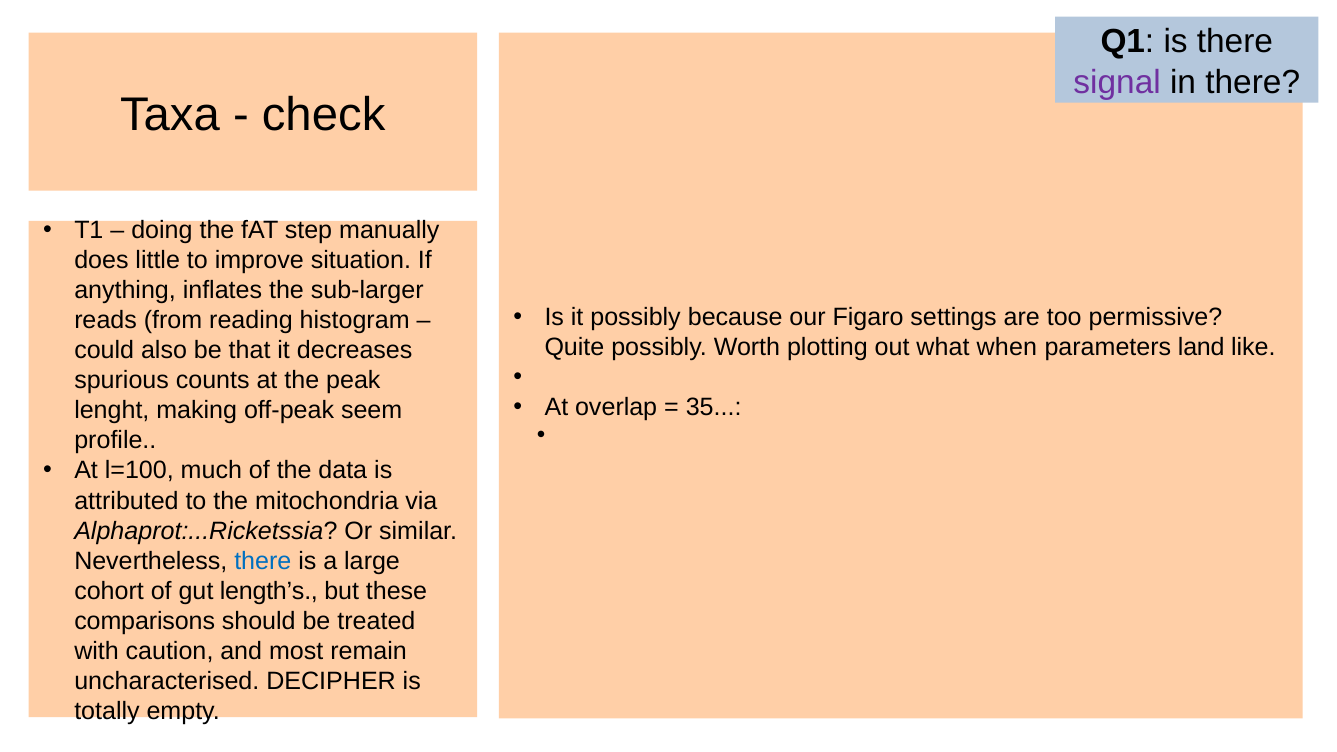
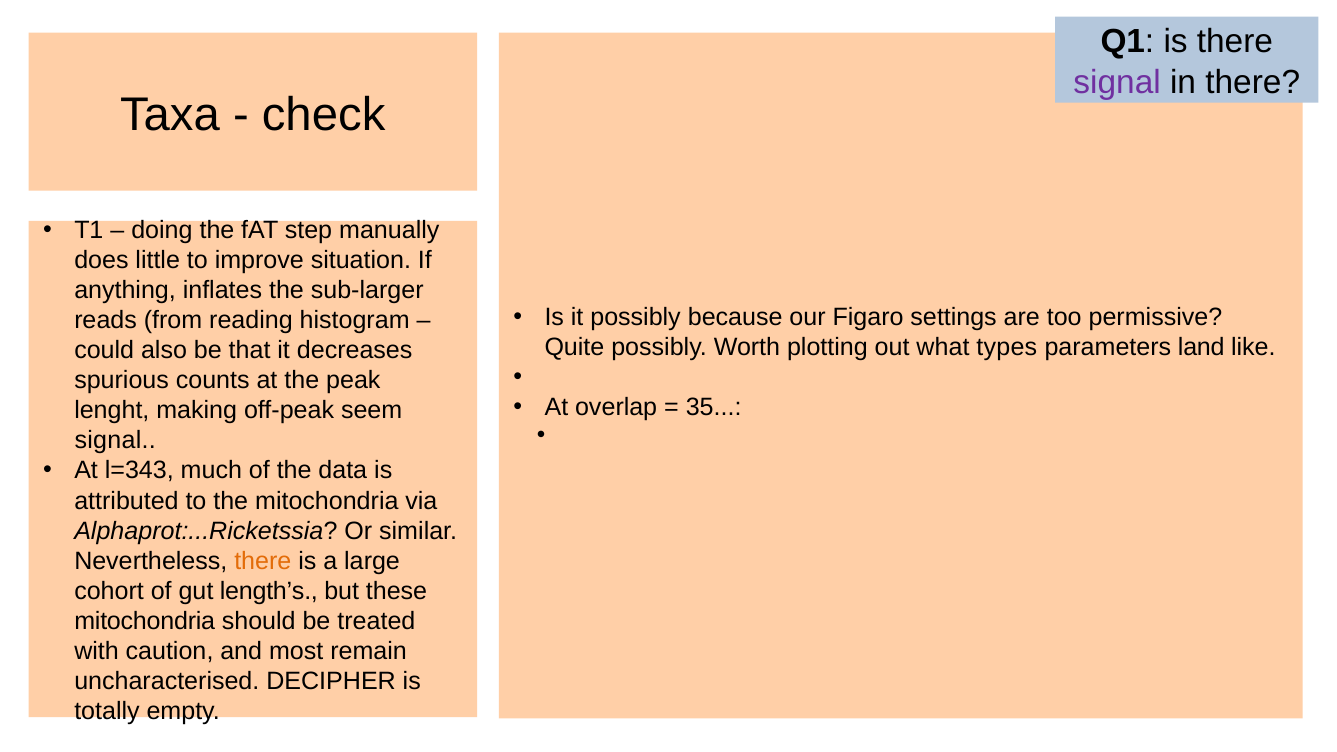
when: when -> types
profile at (115, 441): profile -> signal
l=100: l=100 -> l=343
there at (263, 561) colour: blue -> orange
comparisons at (145, 621): comparisons -> mitochondria
